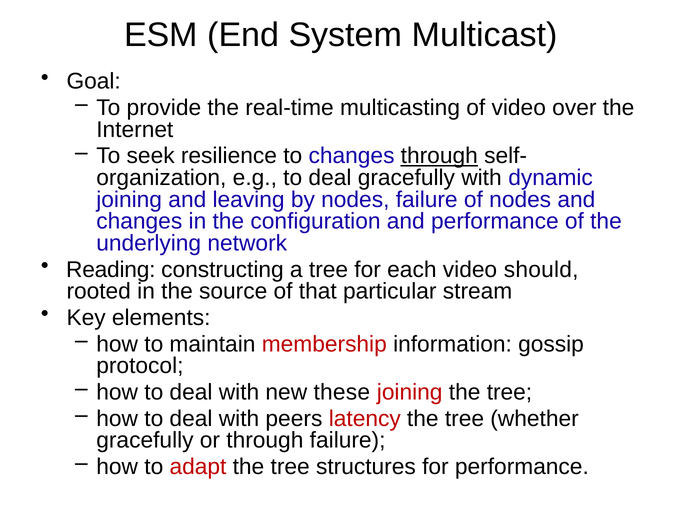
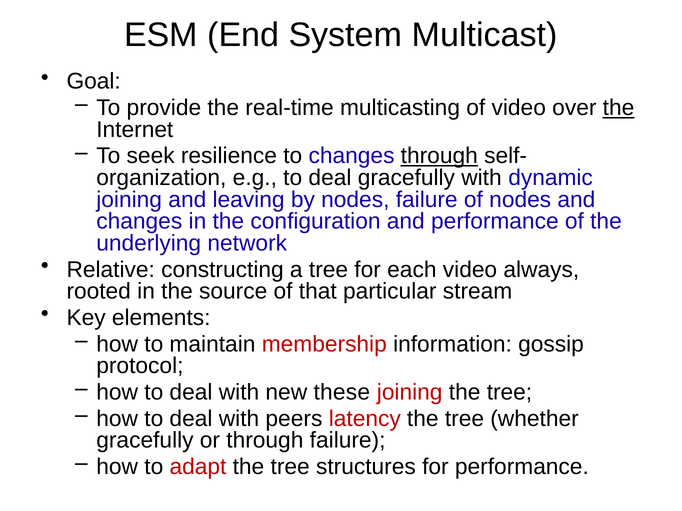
the at (619, 108) underline: none -> present
Reading: Reading -> Relative
should: should -> always
